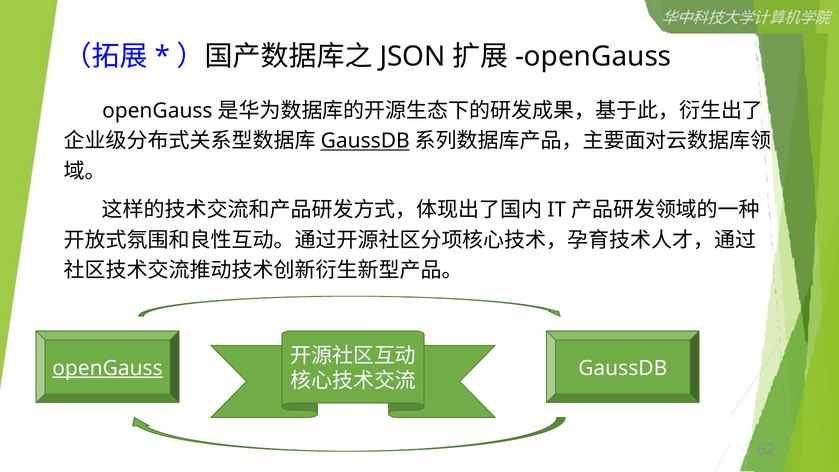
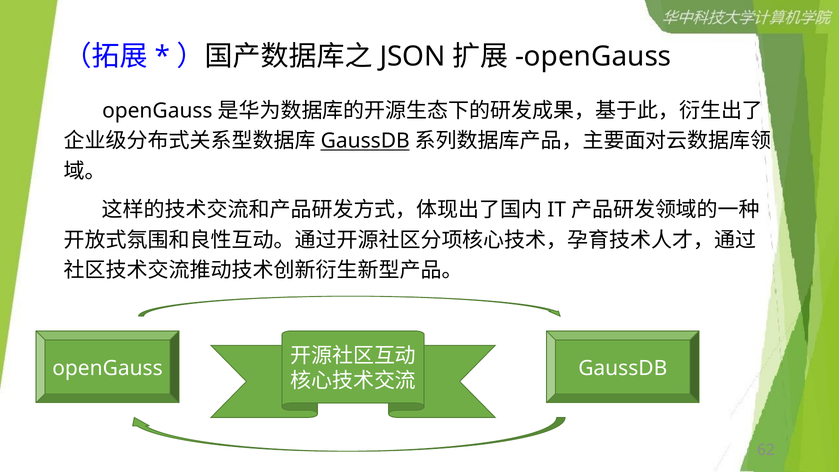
openGauss at (107, 368) underline: present -> none
